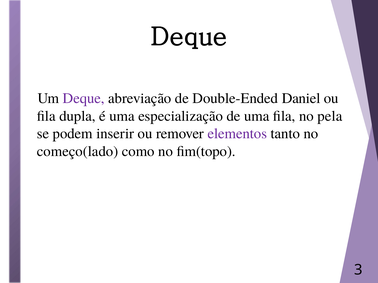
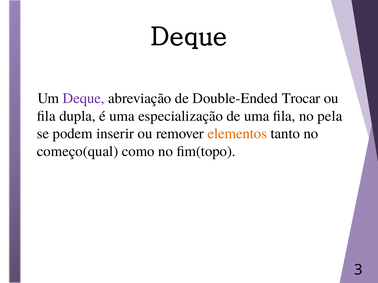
Daniel: Daniel -> Trocar
elementos colour: purple -> orange
começo(lado: começo(lado -> começo(qual
